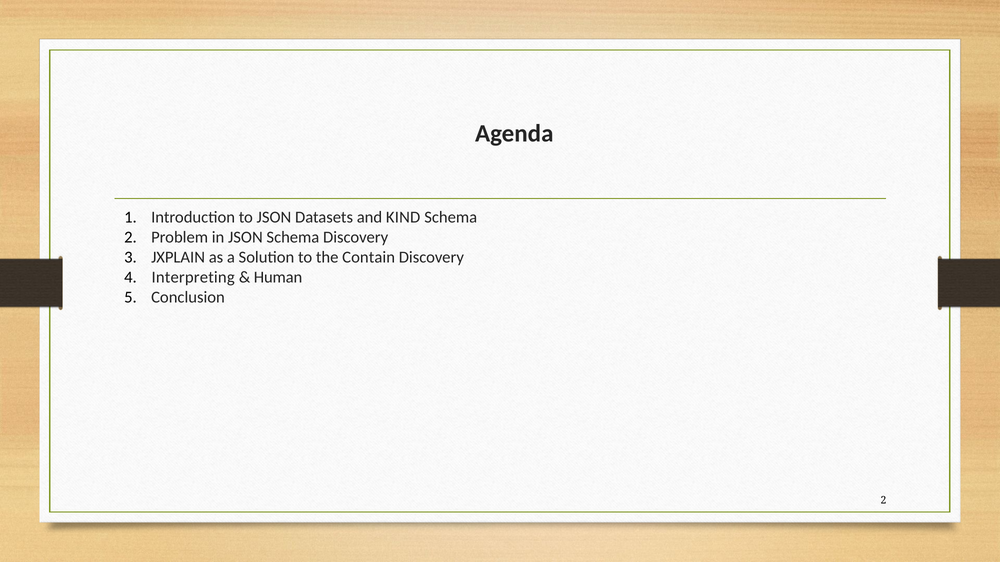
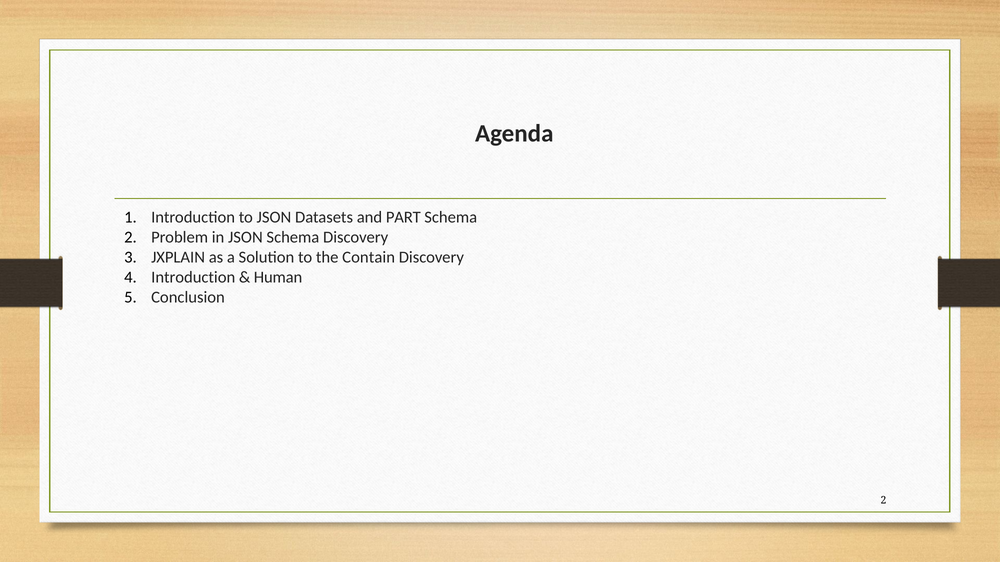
KIND: KIND -> PART
Interpreting at (193, 277): Interpreting -> Introduction
